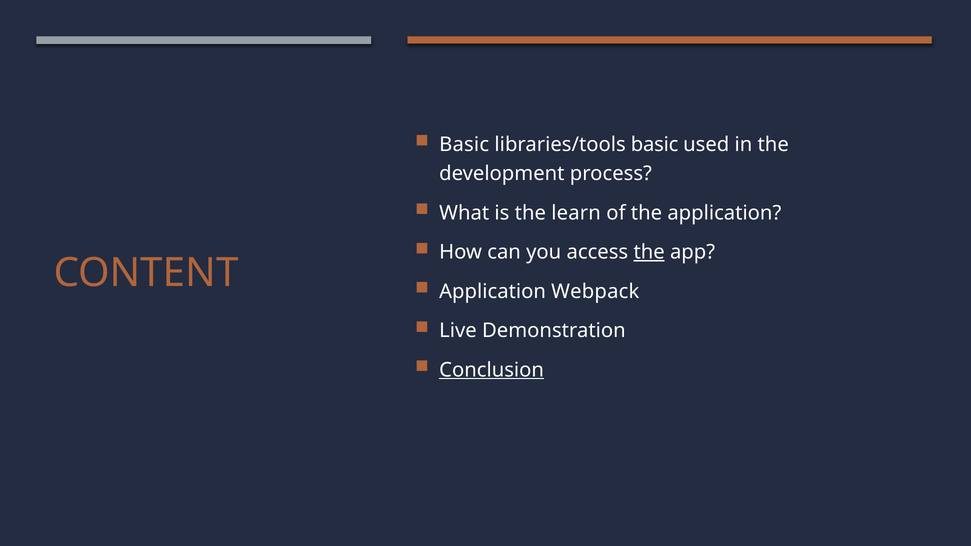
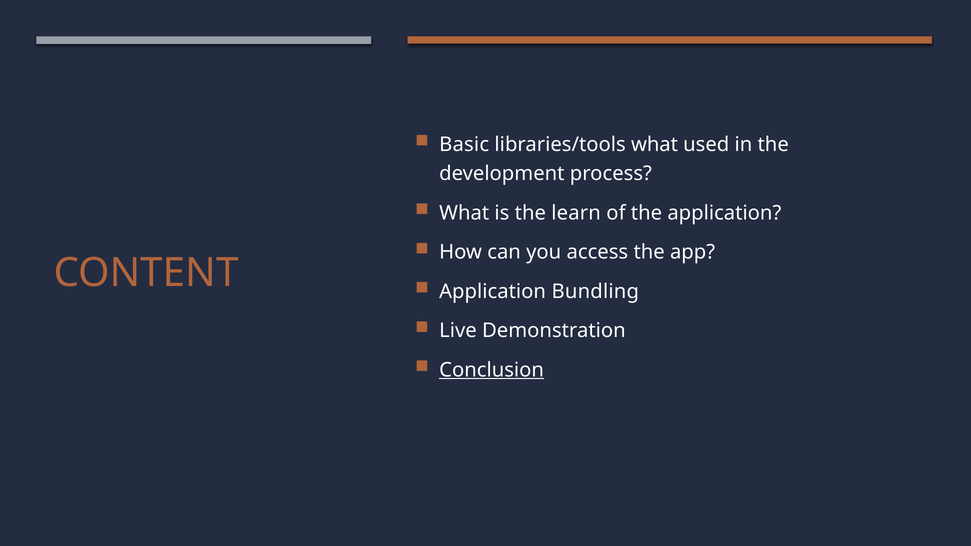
libraries/tools basic: basic -> what
the at (649, 252) underline: present -> none
Webpack: Webpack -> Bundling
